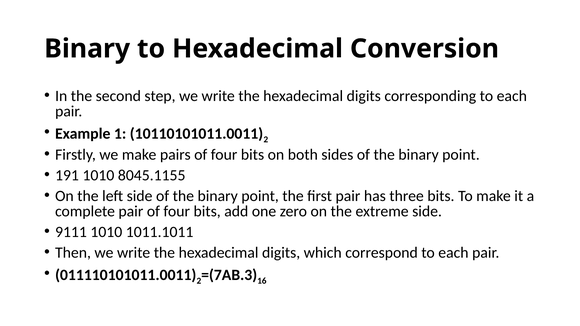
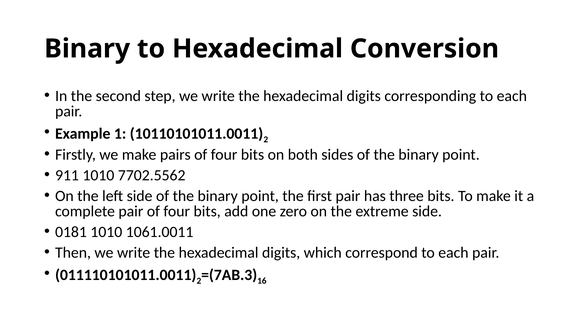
191: 191 -> 911
8045.1155: 8045.1155 -> 7702.5562
9111: 9111 -> 0181
1011.1011: 1011.1011 -> 1061.0011
